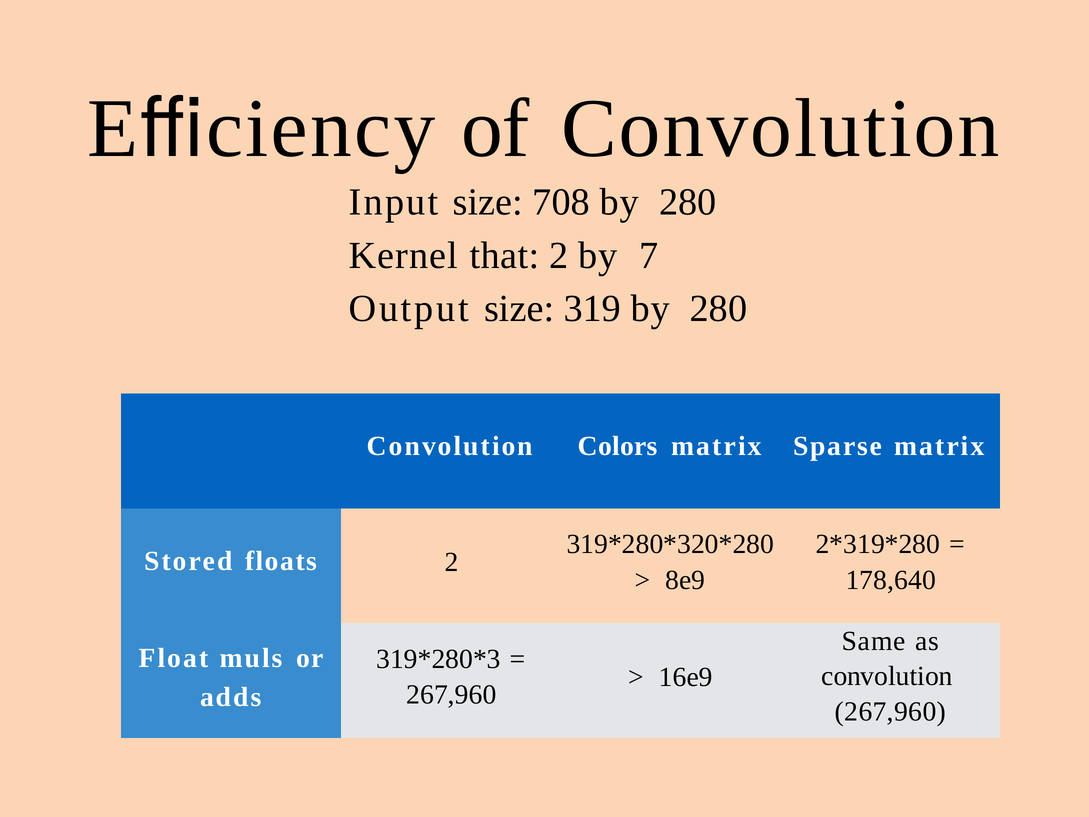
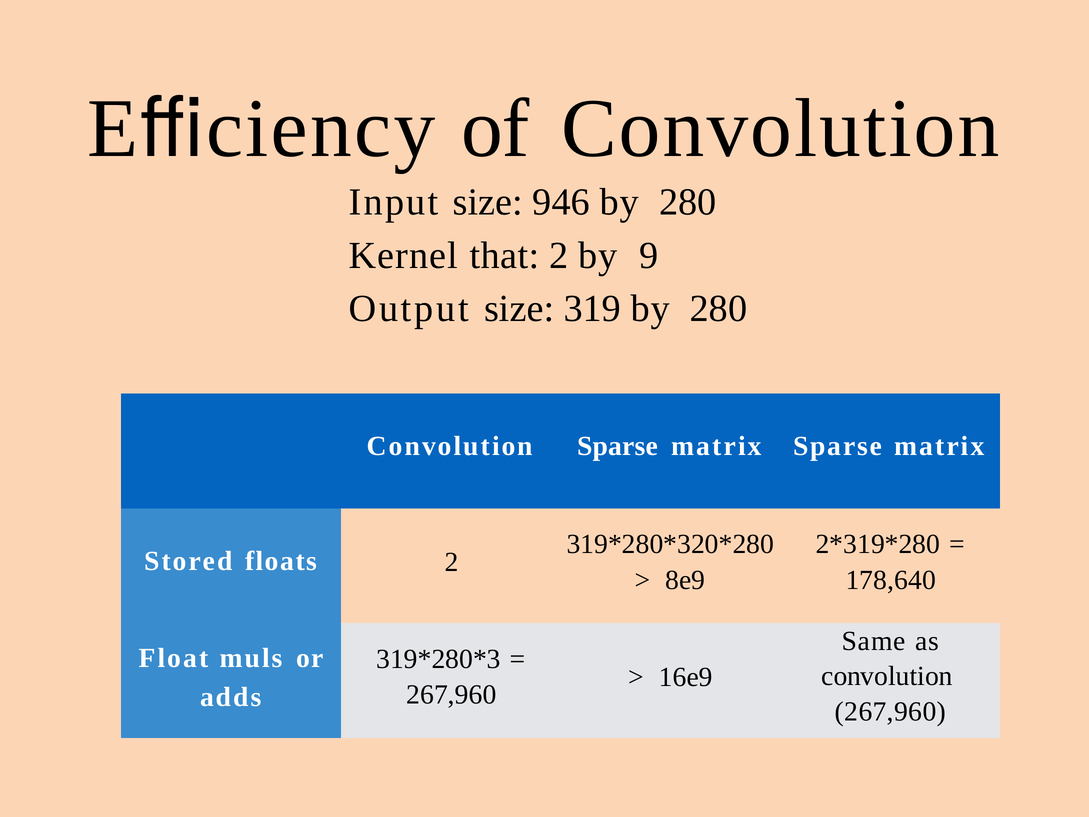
708: 708 -> 946
7: 7 -> 9
Convolution Colors: Colors -> Sparse
